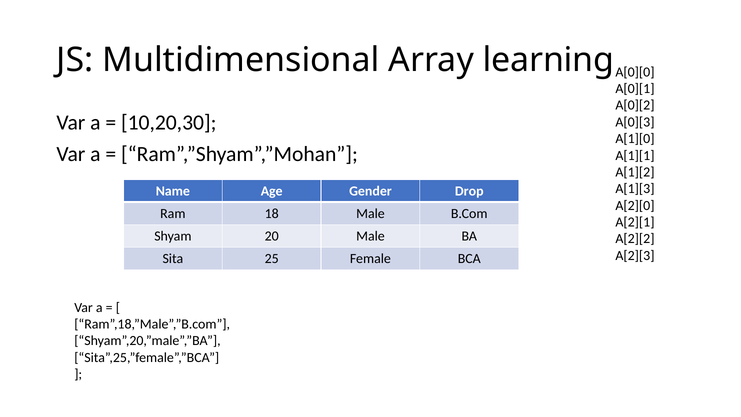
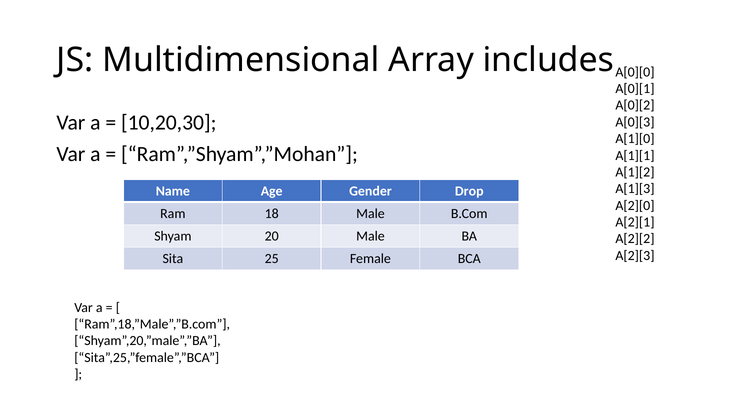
learning: learning -> includes
